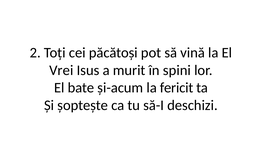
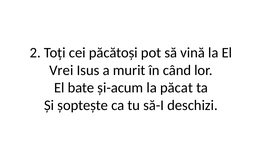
spini: spini -> când
fericit: fericit -> păcat
